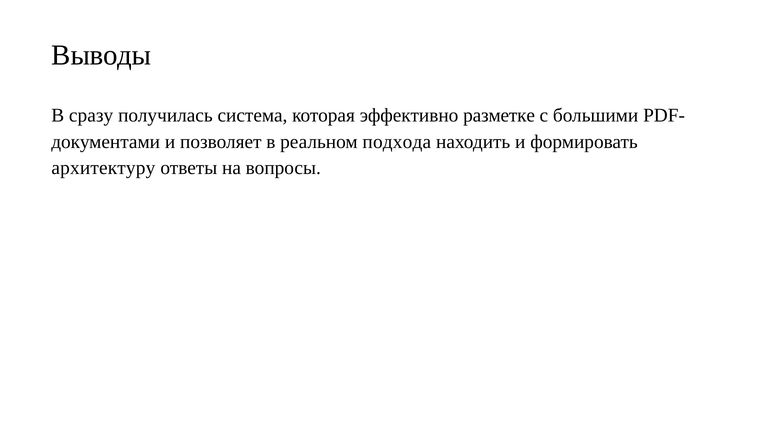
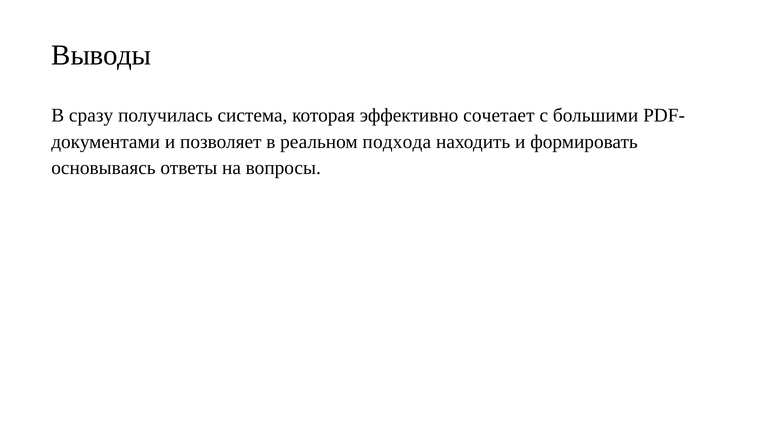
разметке: разметке -> сочетает
архитектуру: архитектуру -> основываясь
